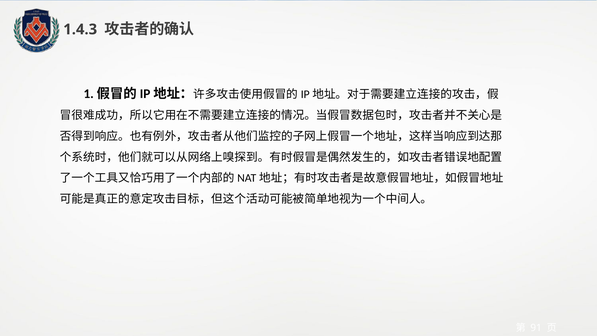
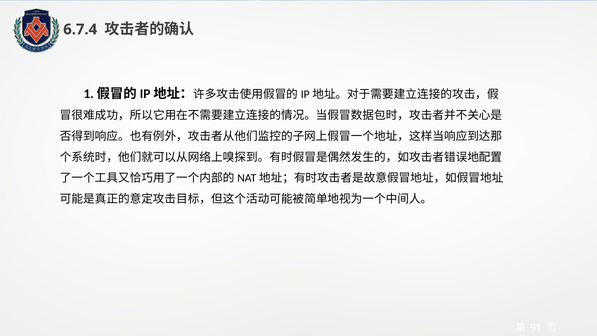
1.4.3: 1.4.3 -> 6.7.4
